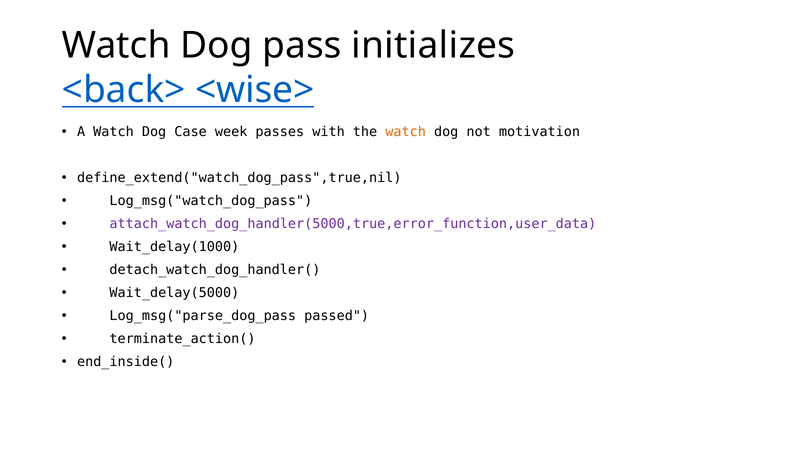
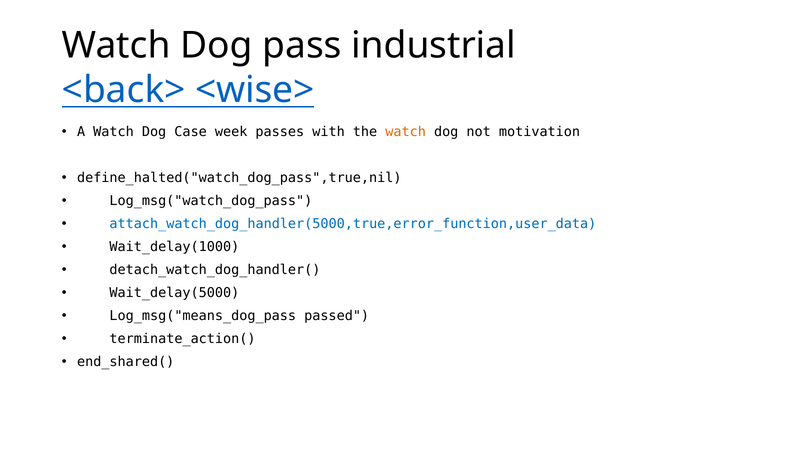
initializes: initializes -> industrial
define_extend("watch_dog_pass",true,nil: define_extend("watch_dog_pass",true,nil -> define_halted("watch_dog_pass",true,nil
attach_watch_dog_handler(5000,true,error_function,user_data colour: purple -> blue
Log_msg("parse_dog_pass: Log_msg("parse_dog_pass -> Log_msg("means_dog_pass
end_inside(: end_inside( -> end_shared(
